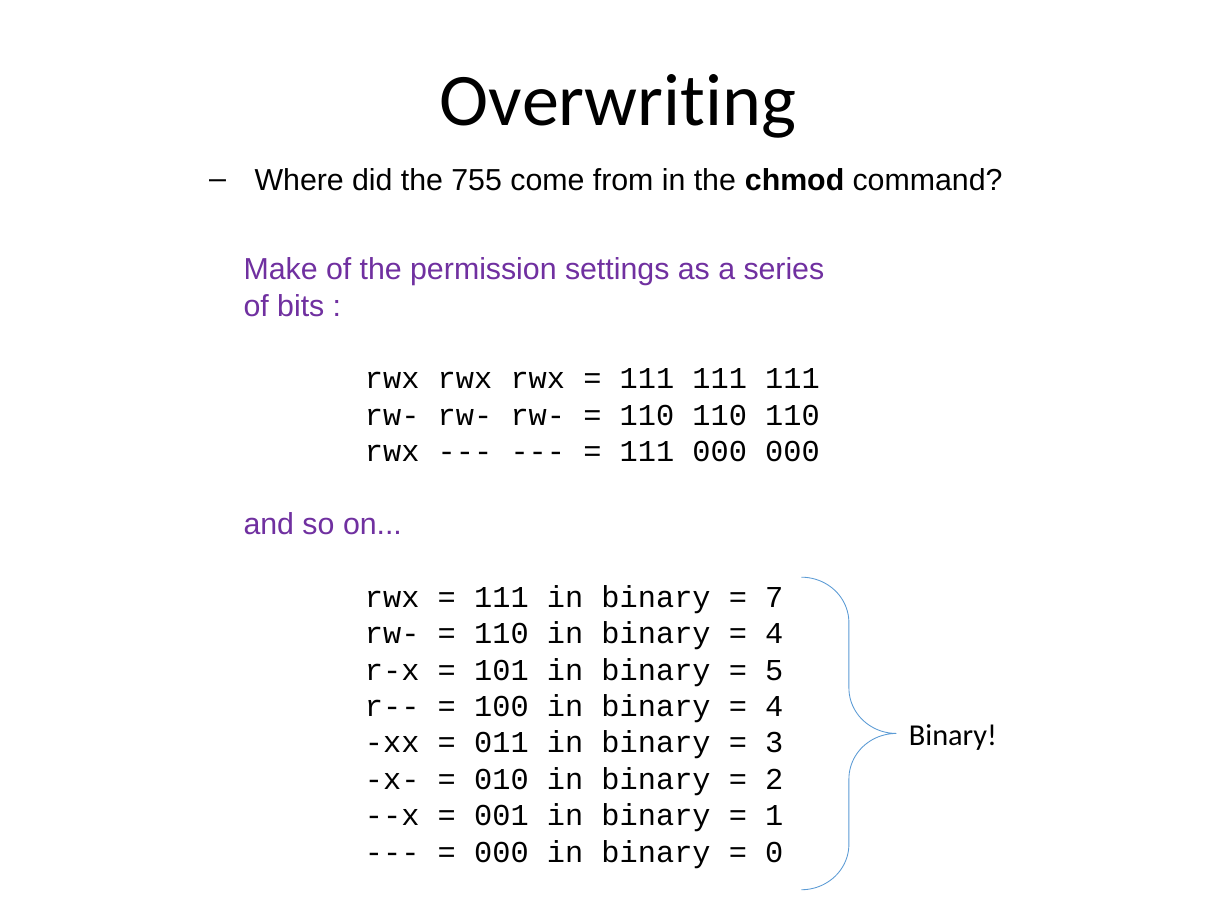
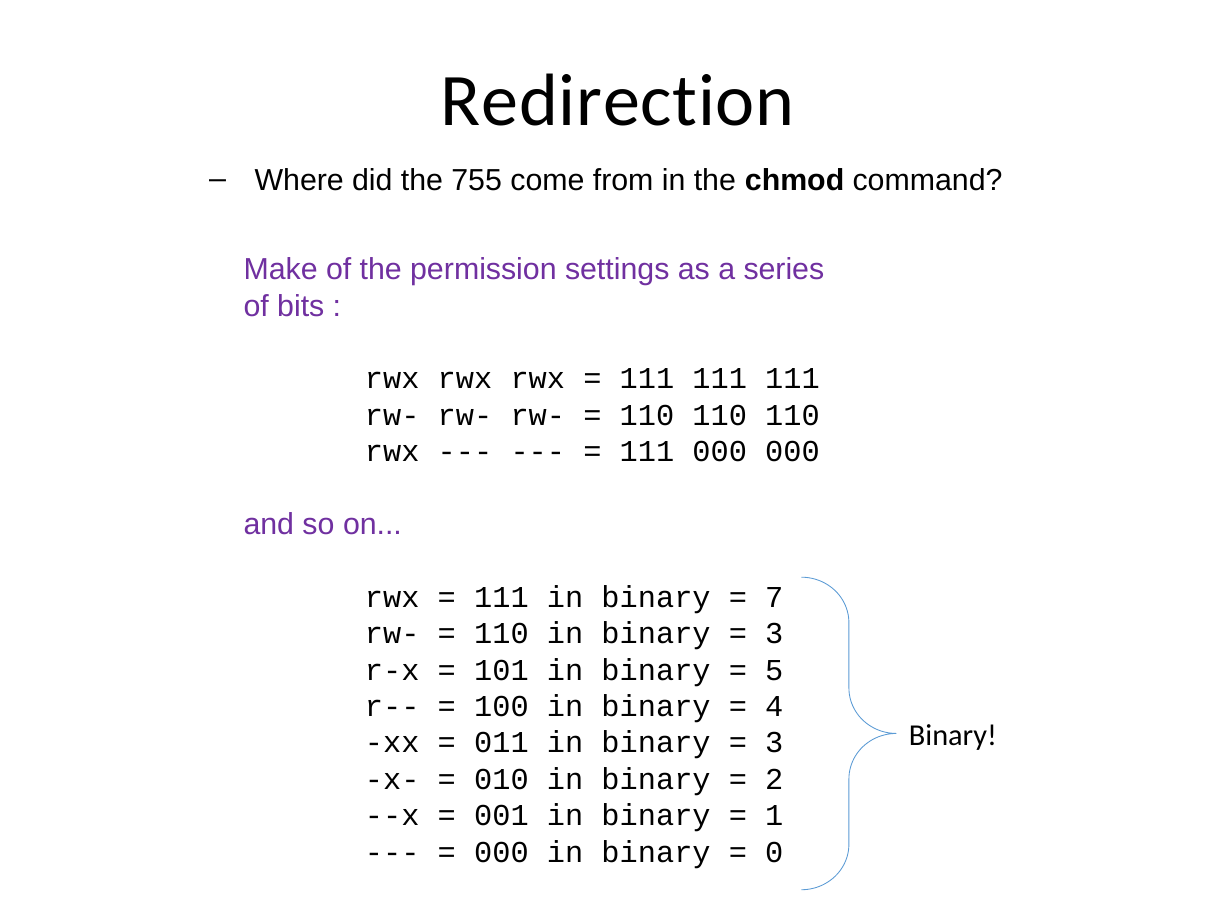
Overwriting: Overwriting -> Redirection
4 at (774, 634): 4 -> 3
